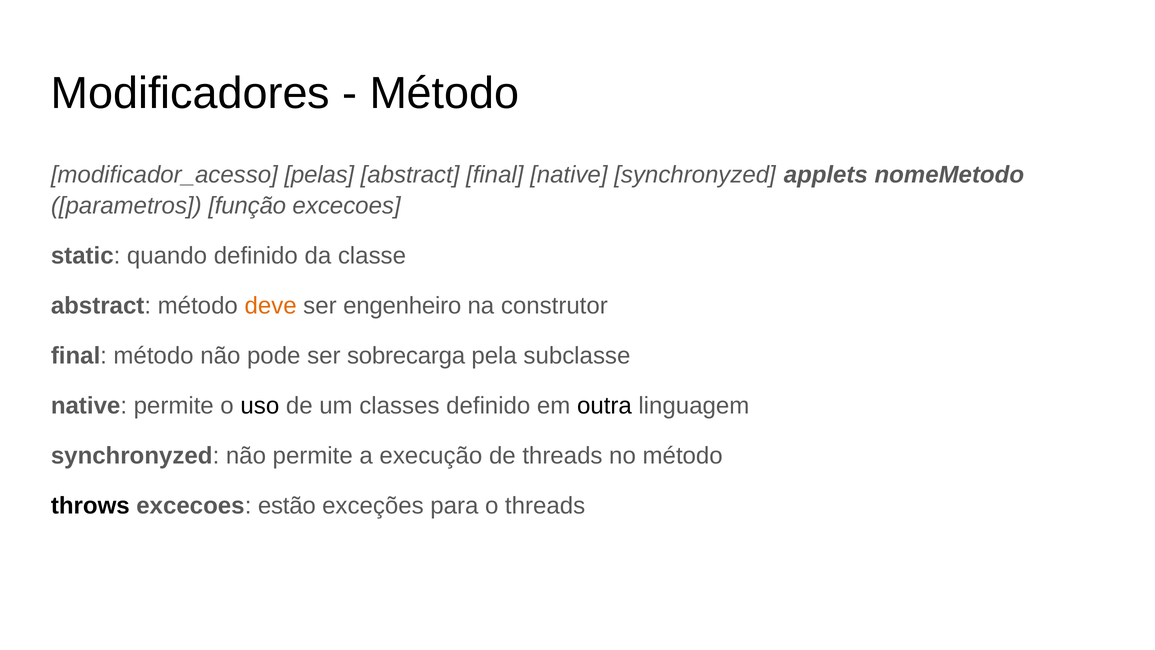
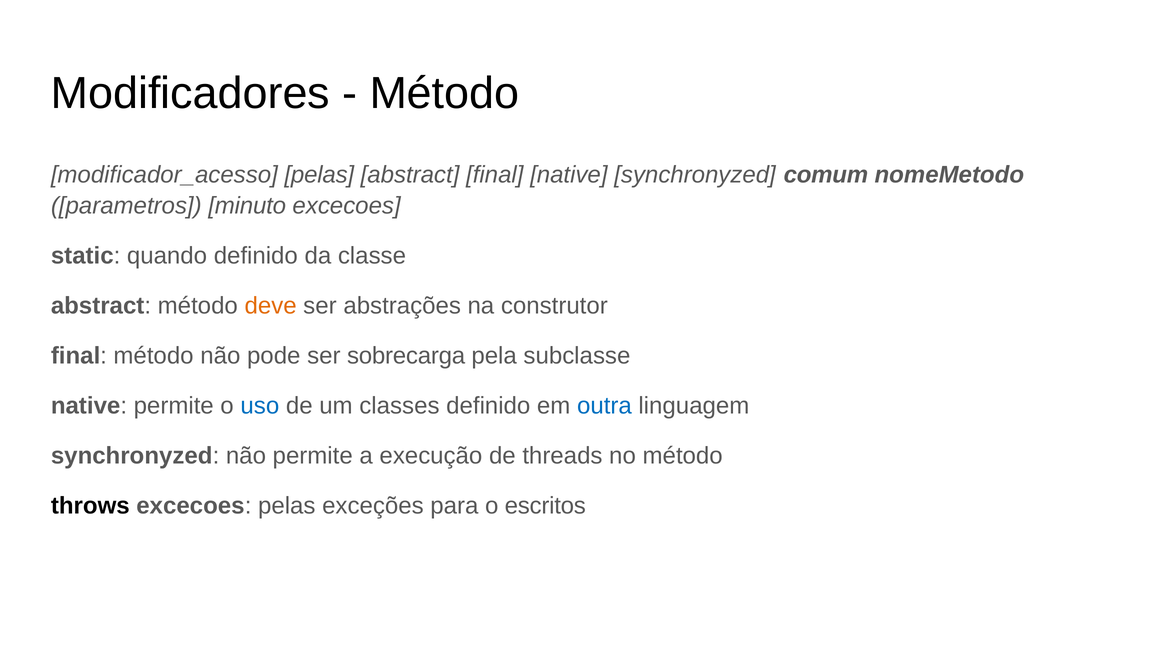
applets: applets -> comum
função: função -> minuto
engenheiro: engenheiro -> abstrações
uso colour: black -> blue
outra colour: black -> blue
excecoes estão: estão -> pelas
o threads: threads -> escritos
